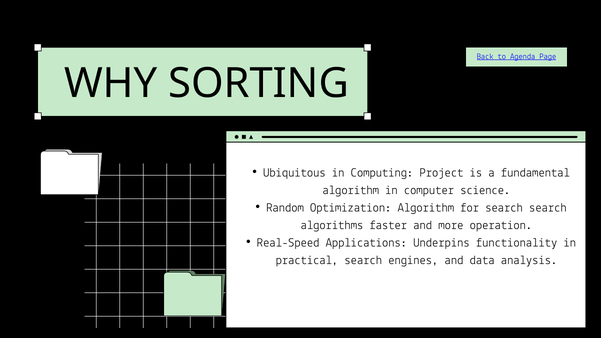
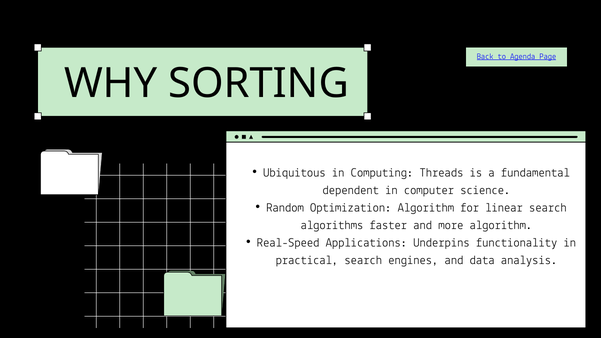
Project: Project -> Threads
algorithm at (351, 190): algorithm -> dependent
for search: search -> linear
more operation: operation -> algorithm
